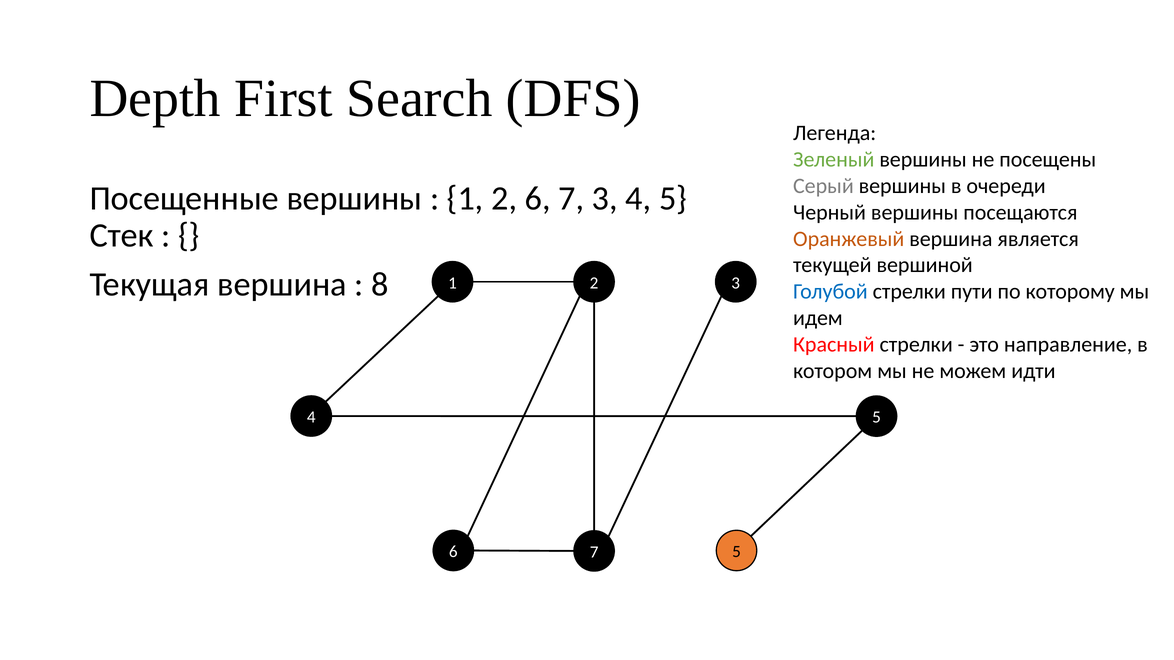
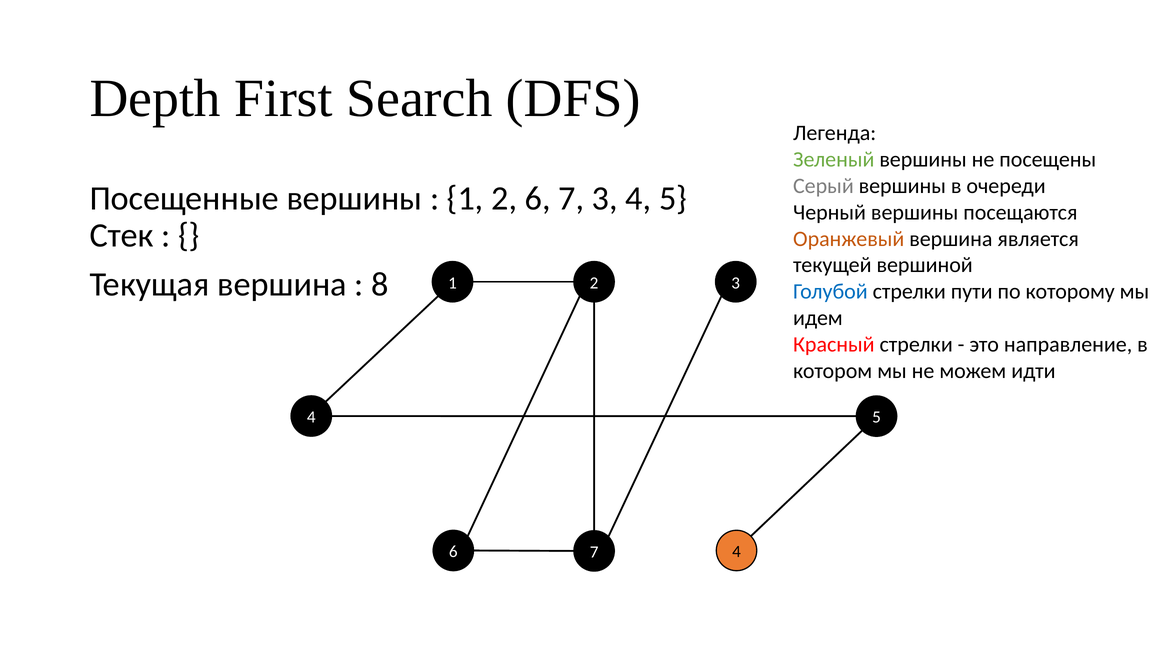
7 5: 5 -> 4
